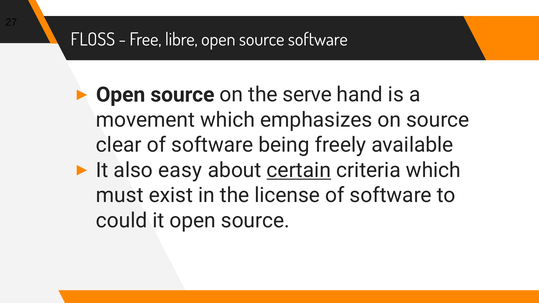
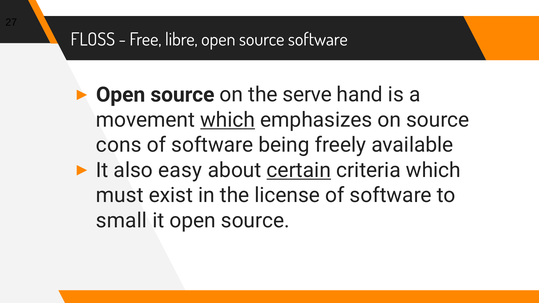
which at (228, 120) underline: none -> present
clear: clear -> cons
could: could -> small
